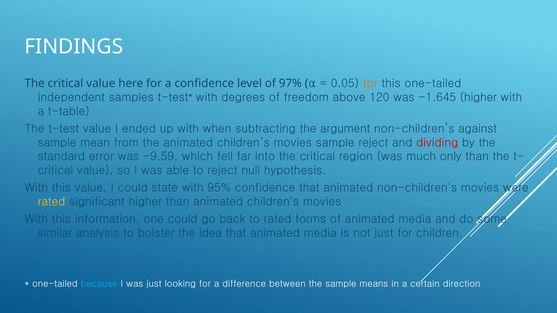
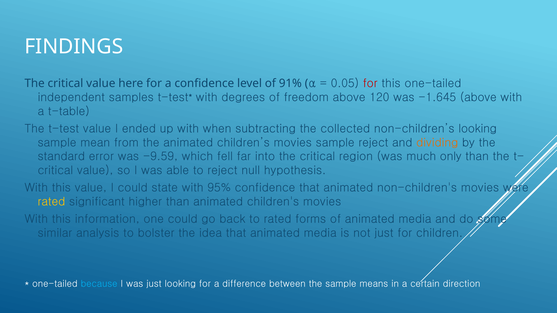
97%: 97% -> 91%
for at (370, 84) colour: orange -> red
-1.645 higher: higher -> above
argument: argument -> collected
non-children’s against: against -> looking
dividing colour: red -> orange
